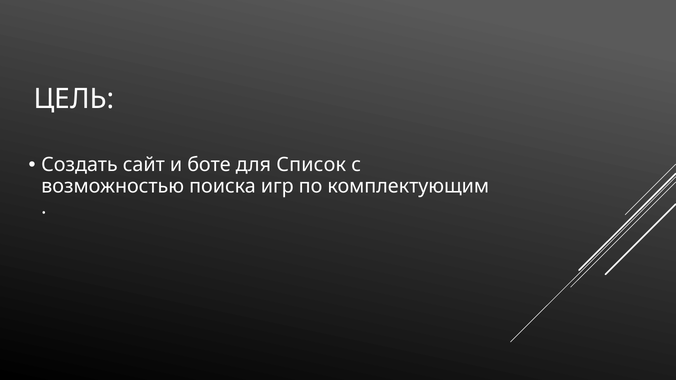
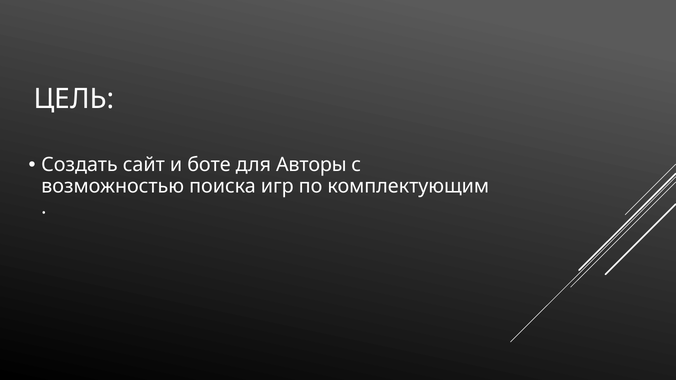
Список: Список -> Авторы
